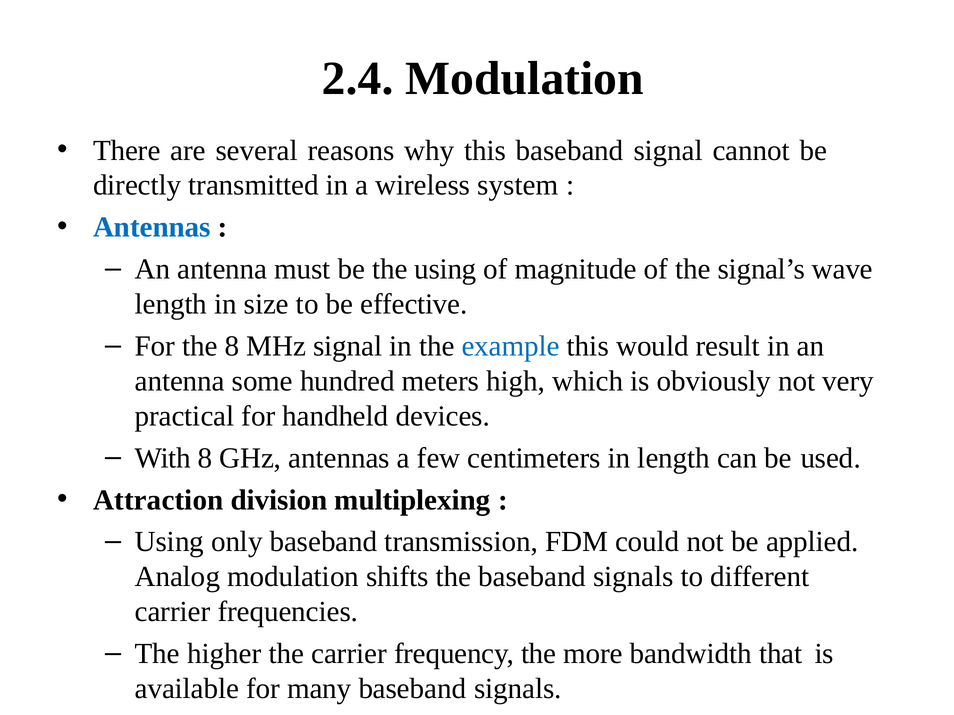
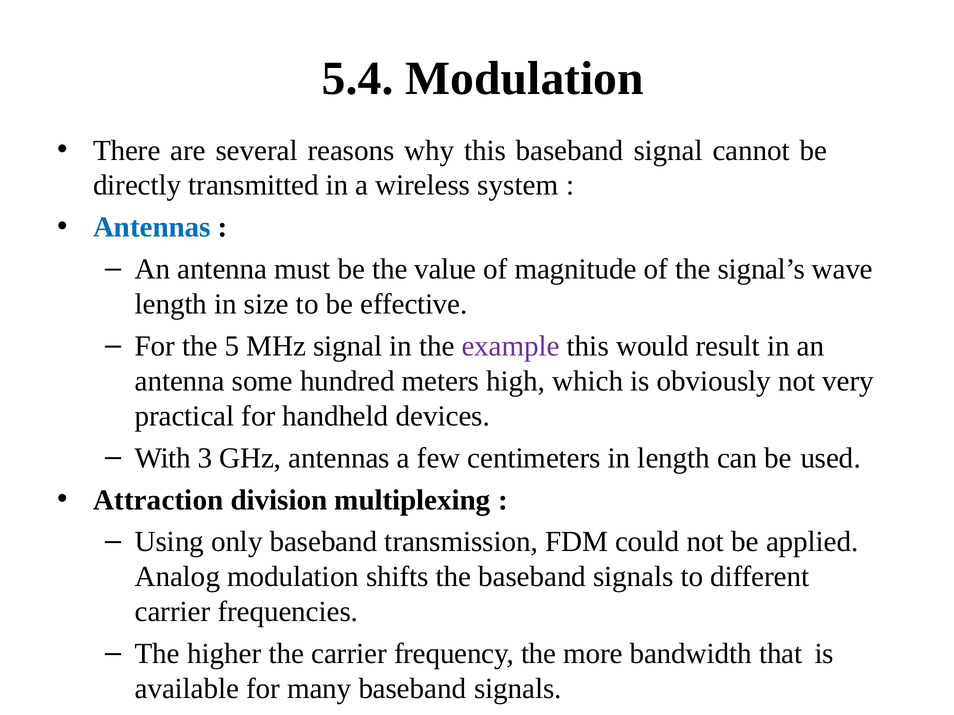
2.4: 2.4 -> 5.4
the using: using -> value
the 8: 8 -> 5
example colour: blue -> purple
With 8: 8 -> 3
